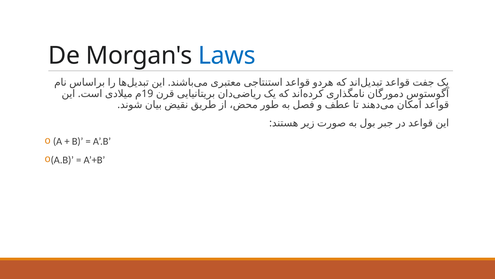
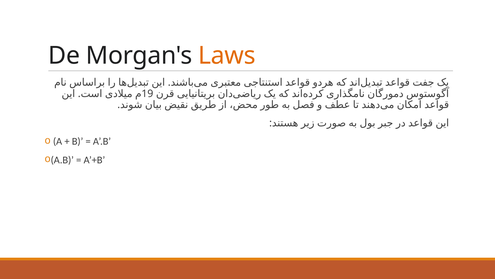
Laws colour: blue -> orange
